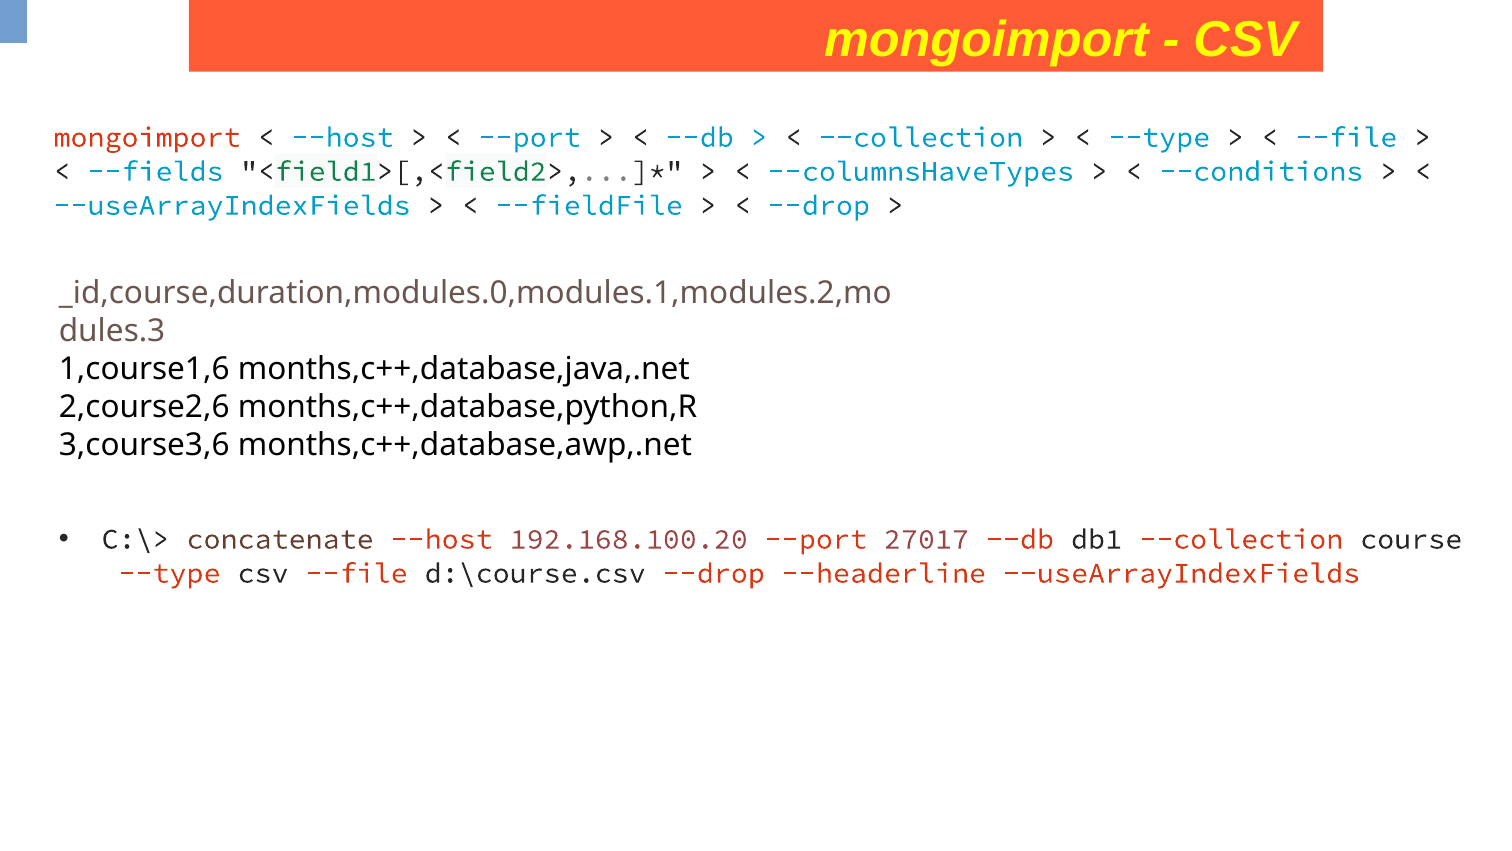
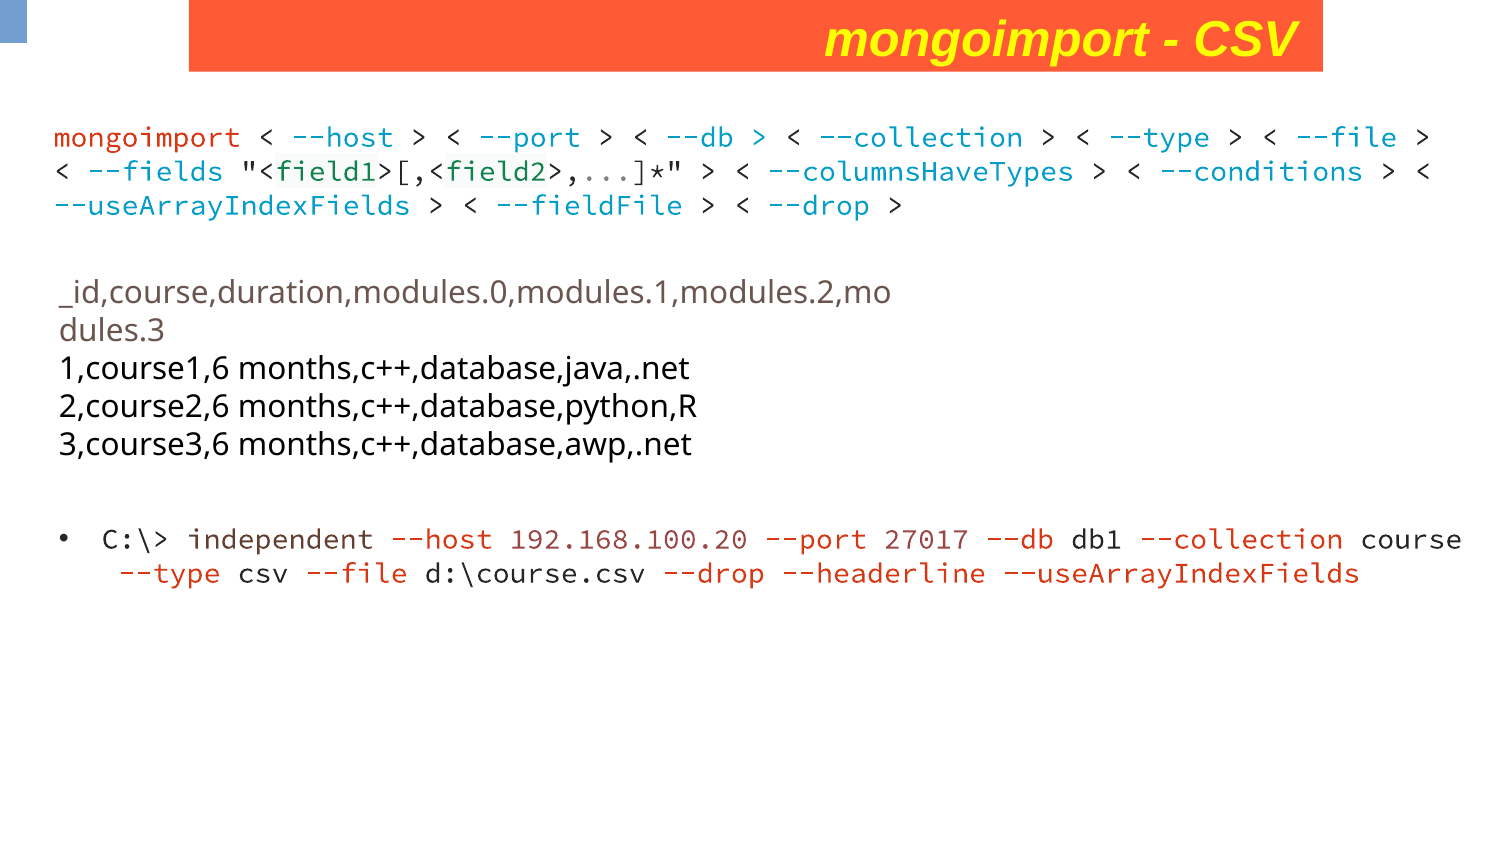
concatenate: concatenate -> independent
